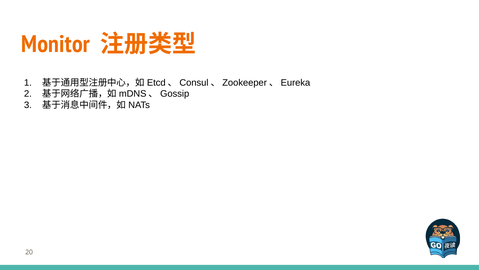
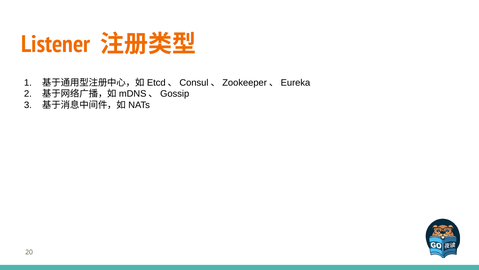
Monitor: Monitor -> Listener
